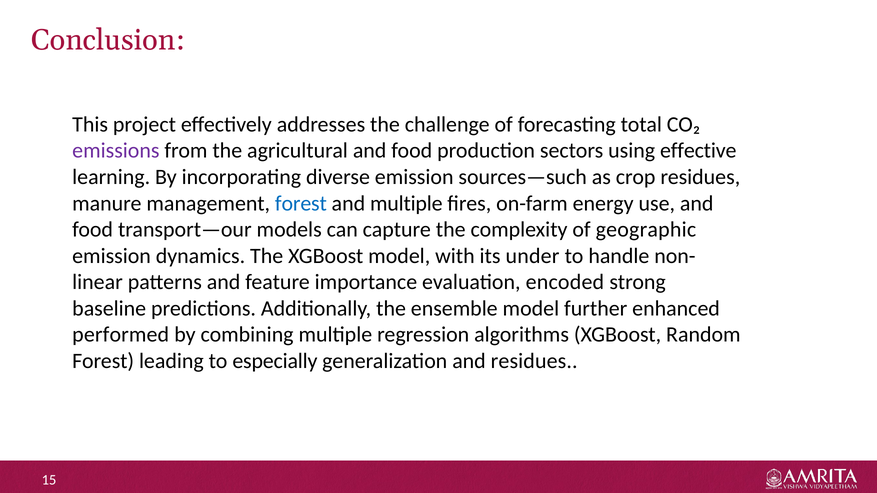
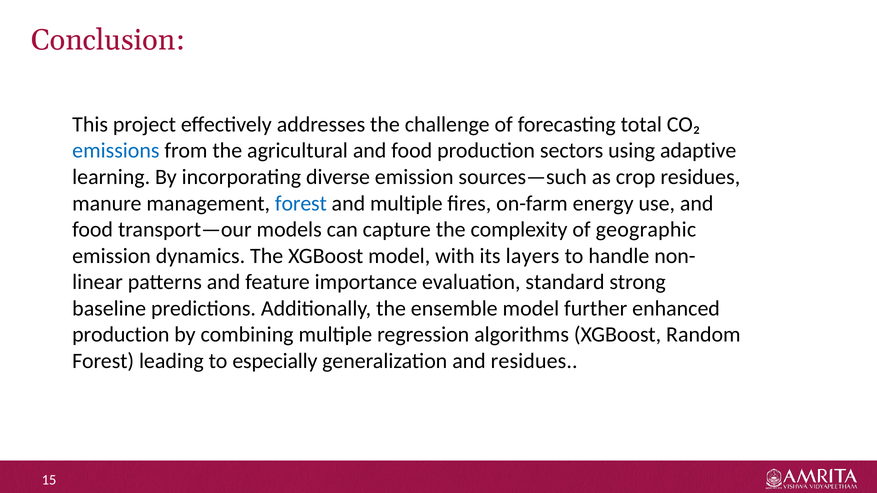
emissions colour: purple -> blue
effective: effective -> adaptive
under: under -> layers
encoded: encoded -> standard
performed at (121, 335): performed -> production
